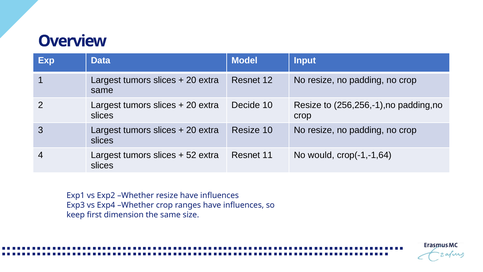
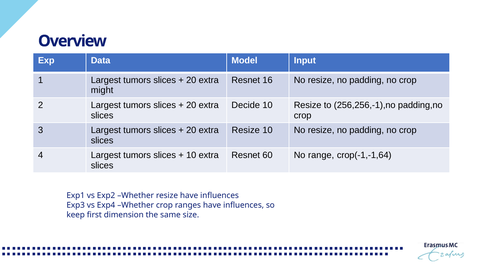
12: 12 -> 16
same at (102, 90): same -> might
52 at (191, 155): 52 -> 10
11: 11 -> 60
would: would -> range
